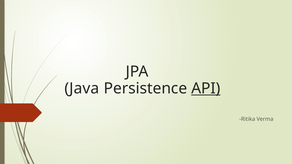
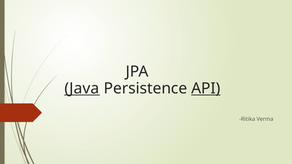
Java underline: none -> present
